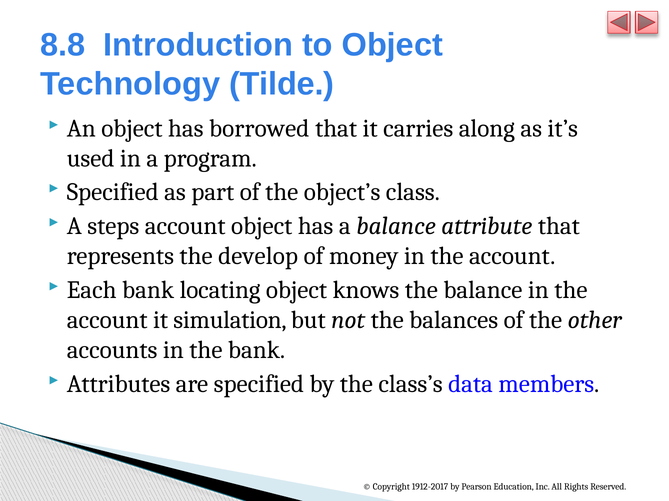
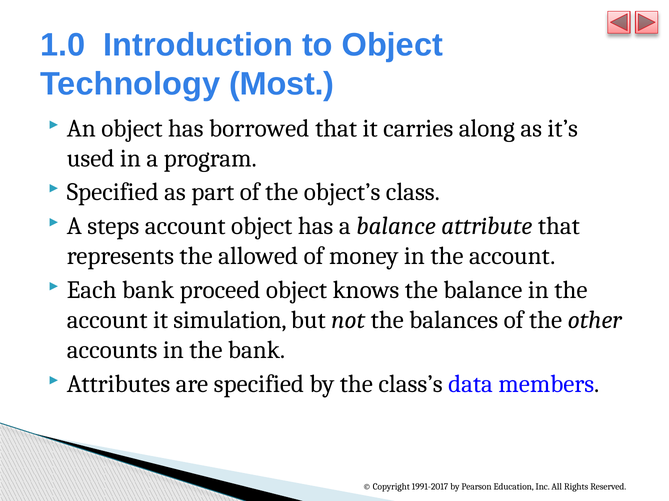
8.8: 8.8 -> 1.0
Tilde: Tilde -> Most
develop: develop -> allowed
locating: locating -> proceed
1912-2017: 1912-2017 -> 1991-2017
